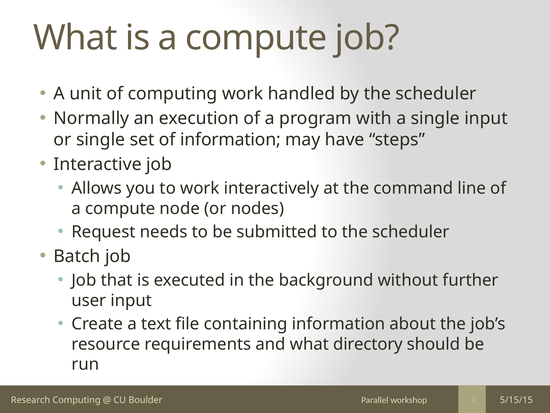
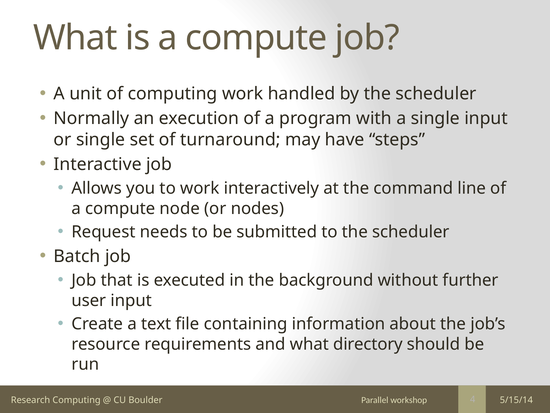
of information: information -> turnaround
5/15/15: 5/15/15 -> 5/15/14
